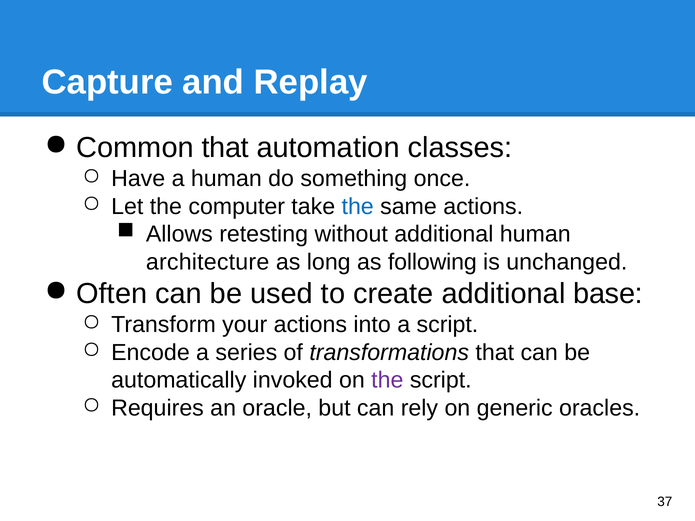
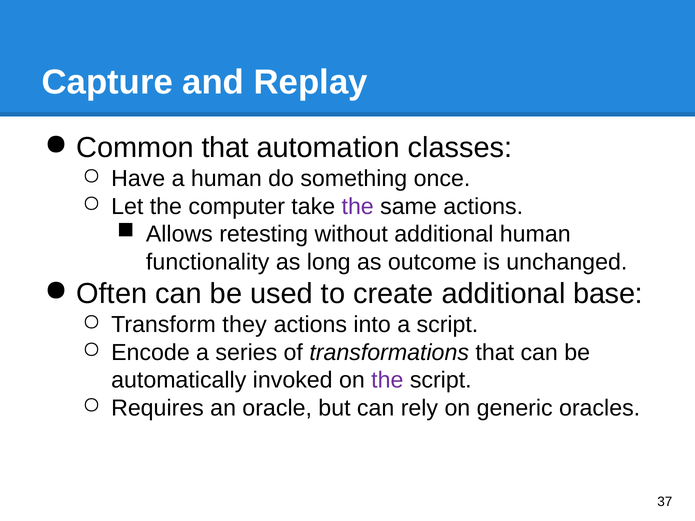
the at (358, 207) colour: blue -> purple
architecture: architecture -> functionality
following: following -> outcome
your: your -> they
